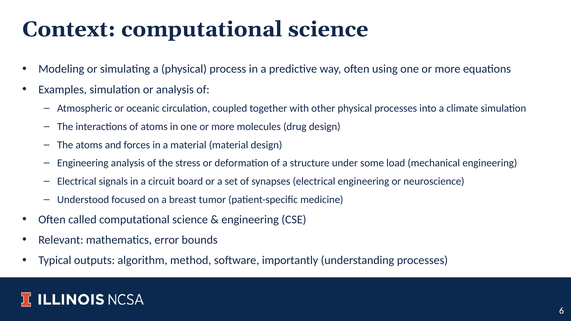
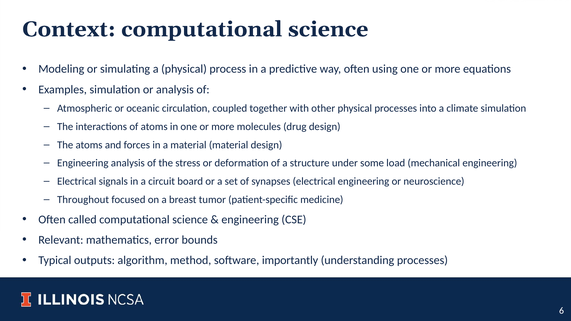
Understood: Understood -> Throughout
